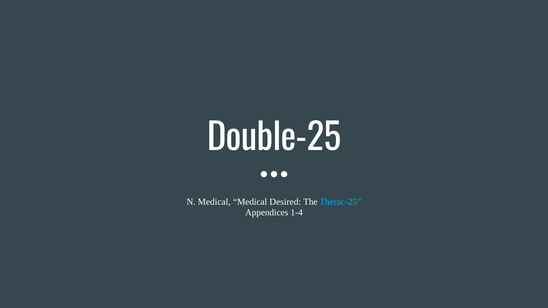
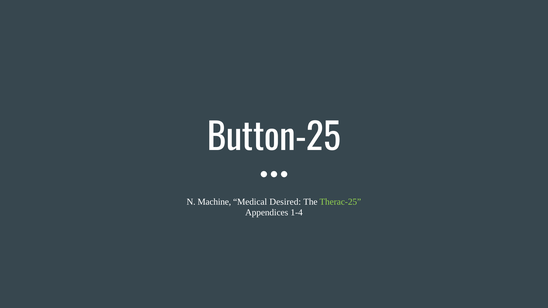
Double-25: Double-25 -> Button-25
N Medical: Medical -> Machine
Therac-25 colour: light blue -> light green
